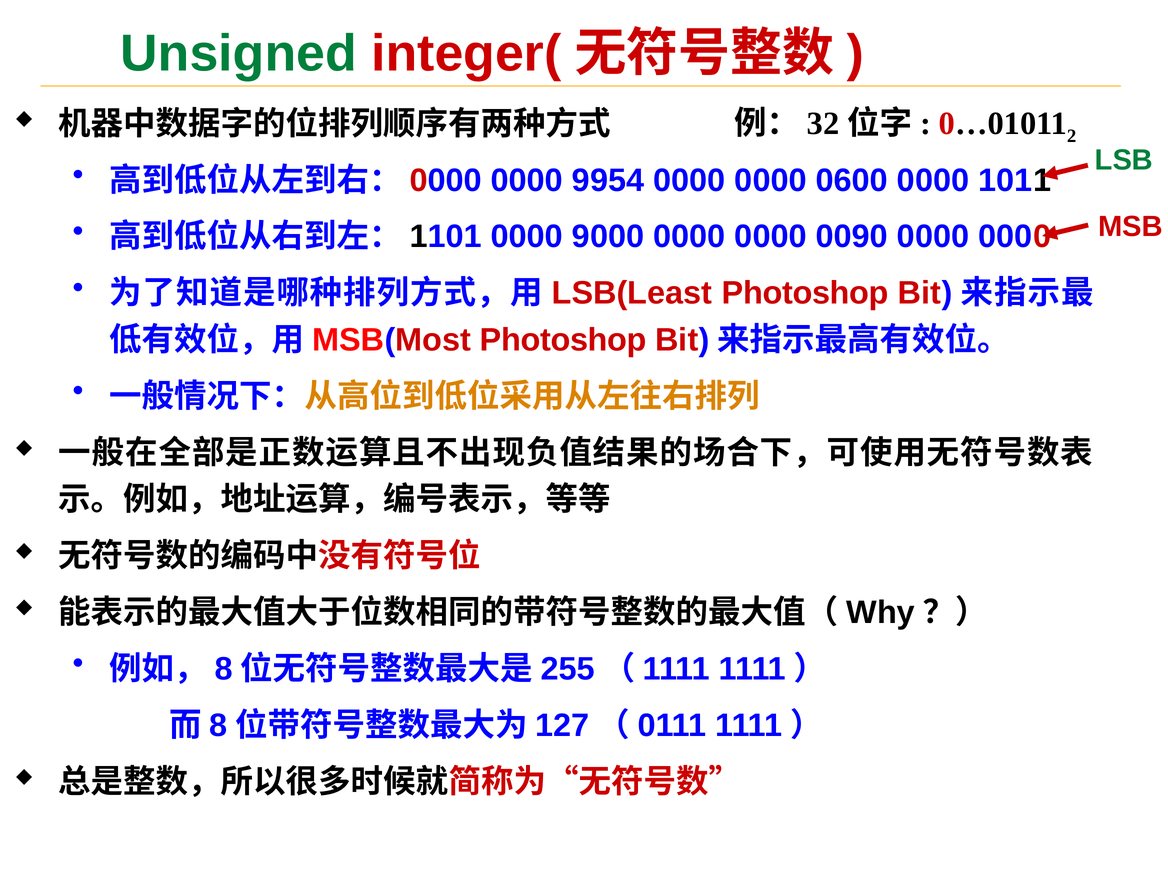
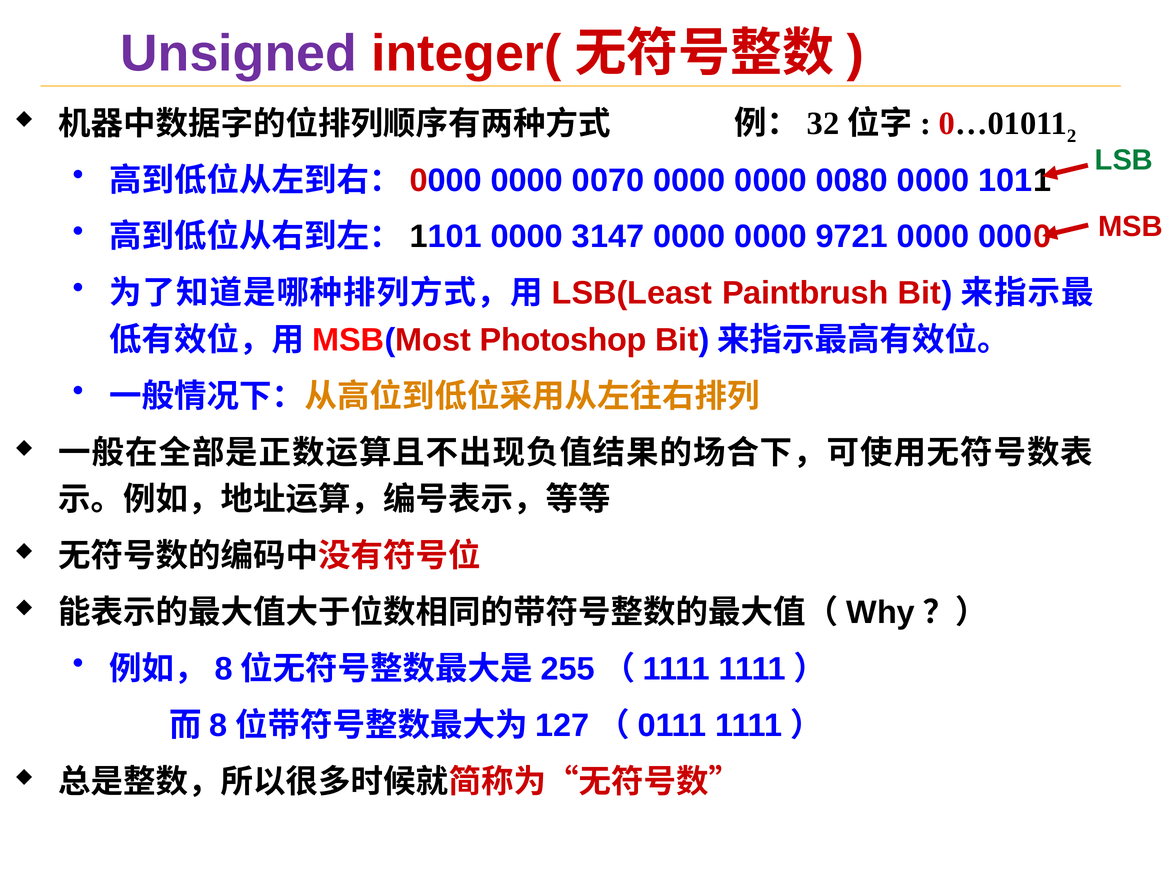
Unsigned colour: green -> purple
9954: 9954 -> 0070
0600: 0600 -> 0080
9000: 9000 -> 3147
0090: 0090 -> 9721
Photoshop at (805, 293): Photoshop -> Paintbrush
